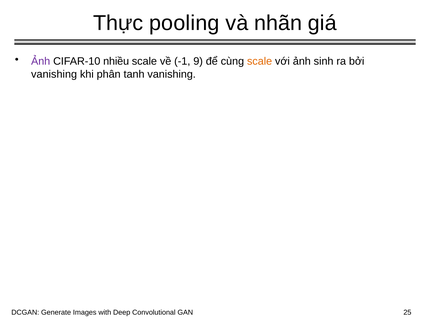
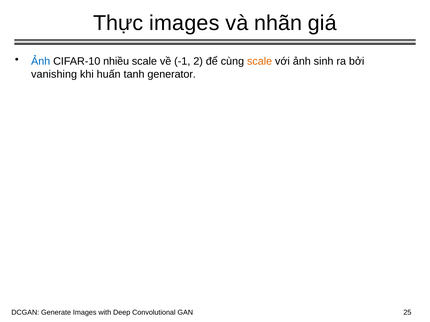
Thực pooling: pooling -> images
Ảnh at (41, 61) colour: purple -> blue
9: 9 -> 2
phân: phân -> huấn
tanh vanishing: vanishing -> generator
